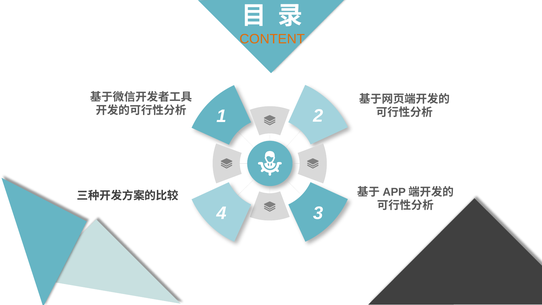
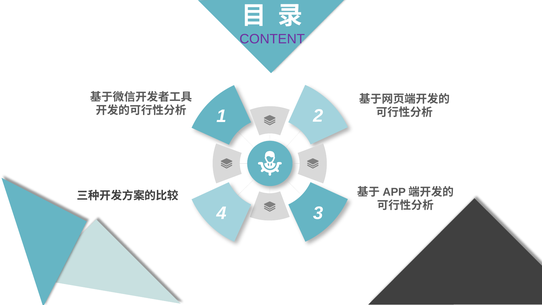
CONTENT colour: orange -> purple
